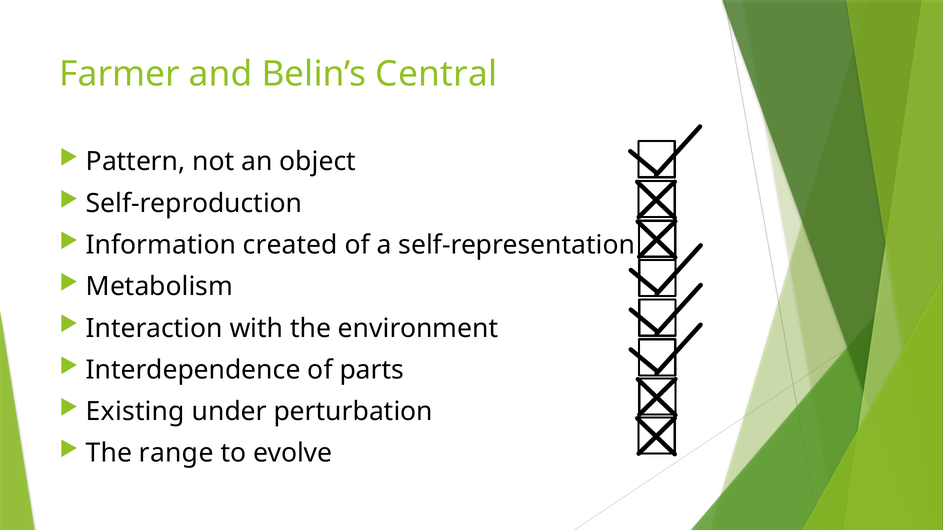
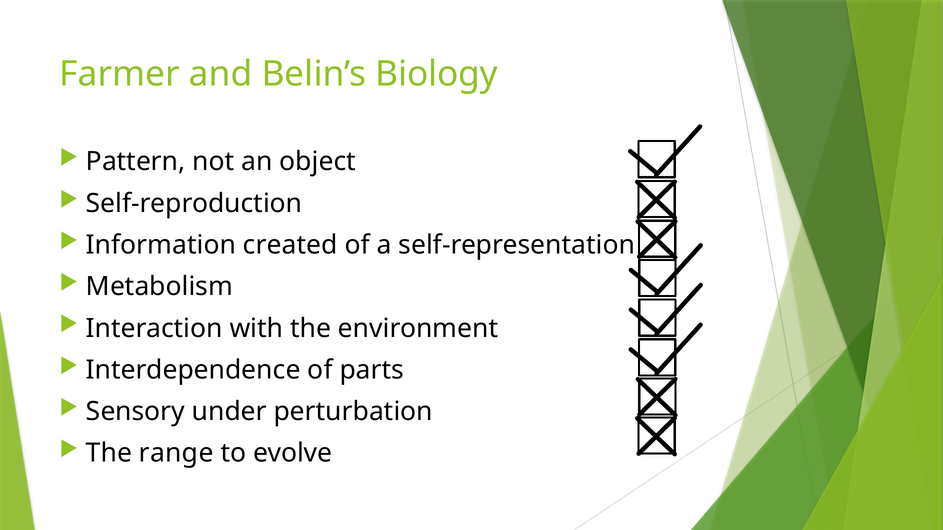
Central: Central -> Biology
Existing: Existing -> Sensory
